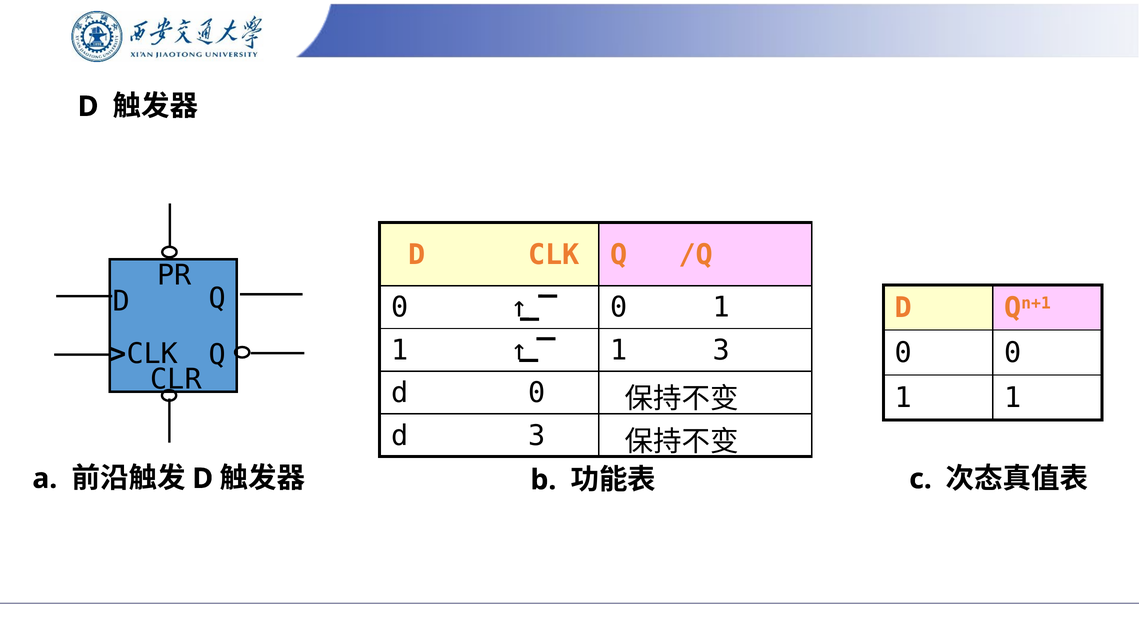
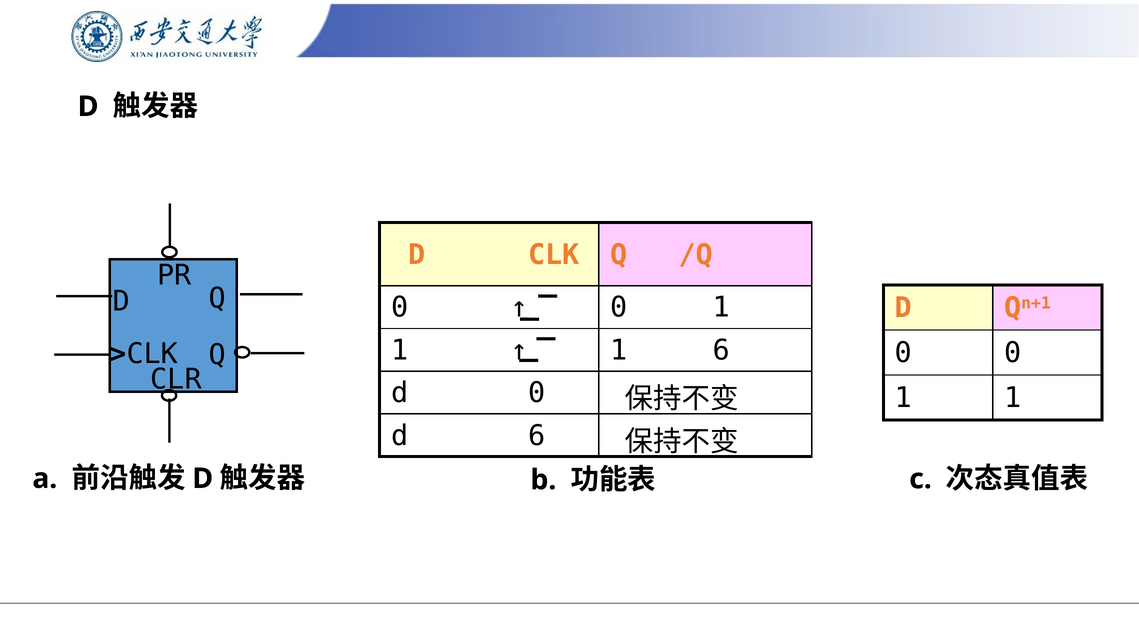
1 3: 3 -> 6
d 3: 3 -> 6
